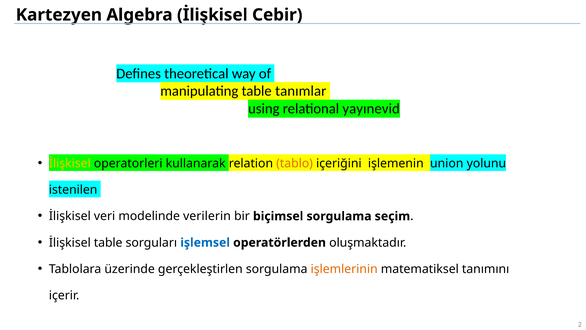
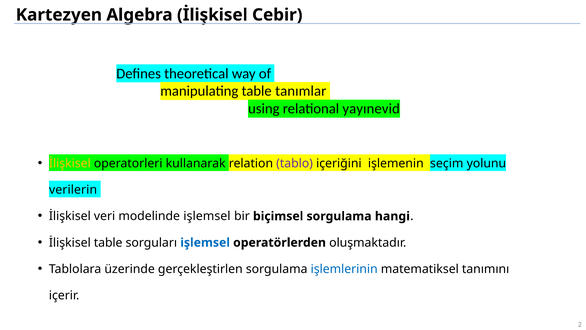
tablo colour: orange -> purple
union: union -> seçim
istenilen: istenilen -> verilerin
modelinde verilerin: verilerin -> işlemsel
seçim: seçim -> hangi
işlemlerinin colour: orange -> blue
